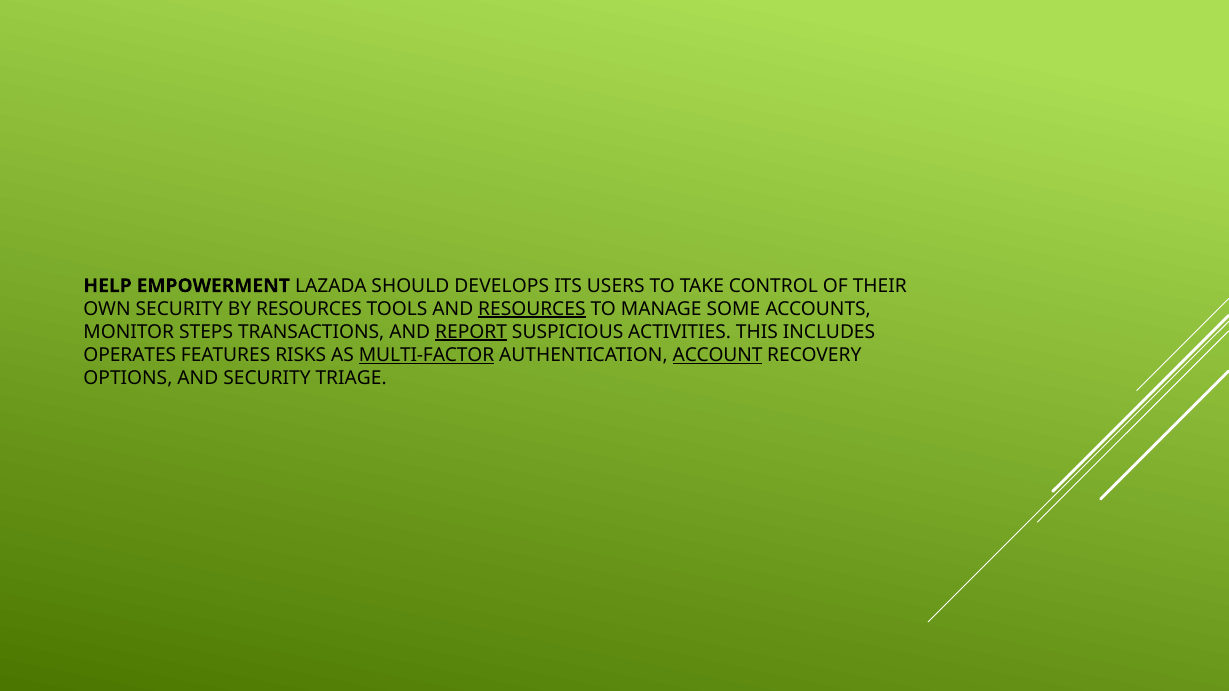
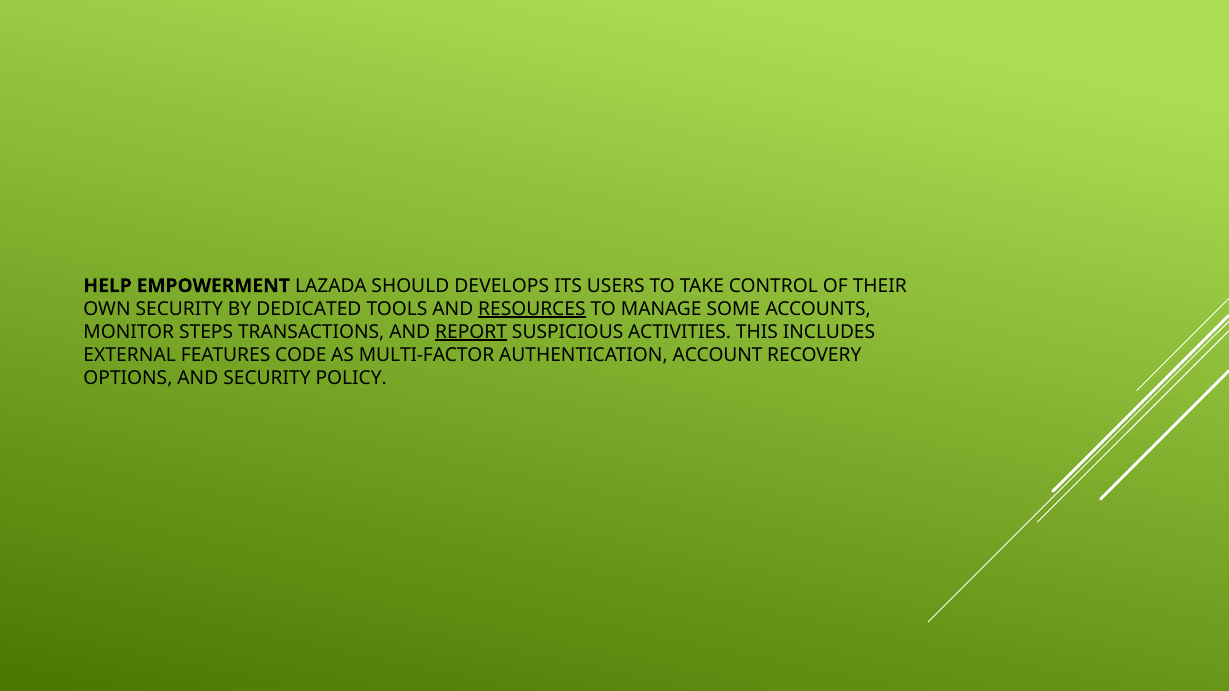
BY RESOURCES: RESOURCES -> DEDICATED
OPERATES: OPERATES -> EXTERNAL
RISKS: RISKS -> CODE
MULTI-FACTOR underline: present -> none
ACCOUNT underline: present -> none
TRIAGE: TRIAGE -> POLICY
